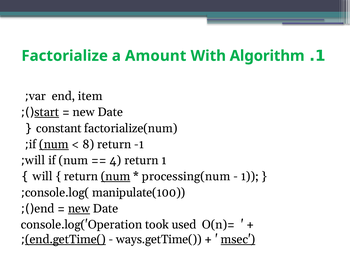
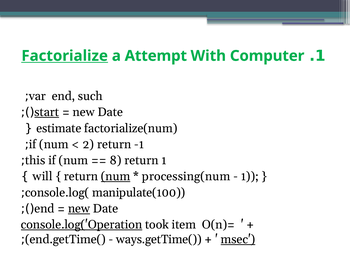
Factorialize underline: none -> present
Amount: Amount -> Attempt
Algorithm: Algorithm -> Computer
item: item -> such
constant: constant -> estimate
num at (54, 144) underline: present -> none
8: 8 -> 2
will at (35, 160): will -> this
4: 4 -> 8
console.log('Operation underline: none -> present
used: used -> item
end.getTime( underline: present -> none
